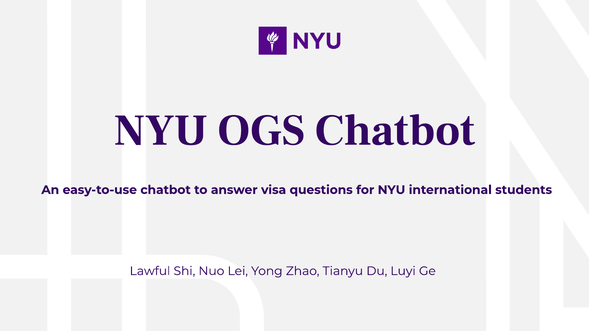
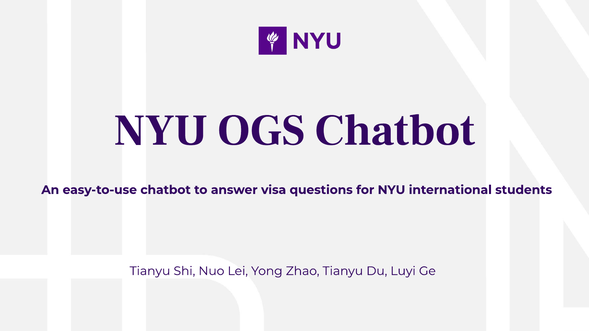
Lawful at (150, 271): Lawful -> Tianyu
